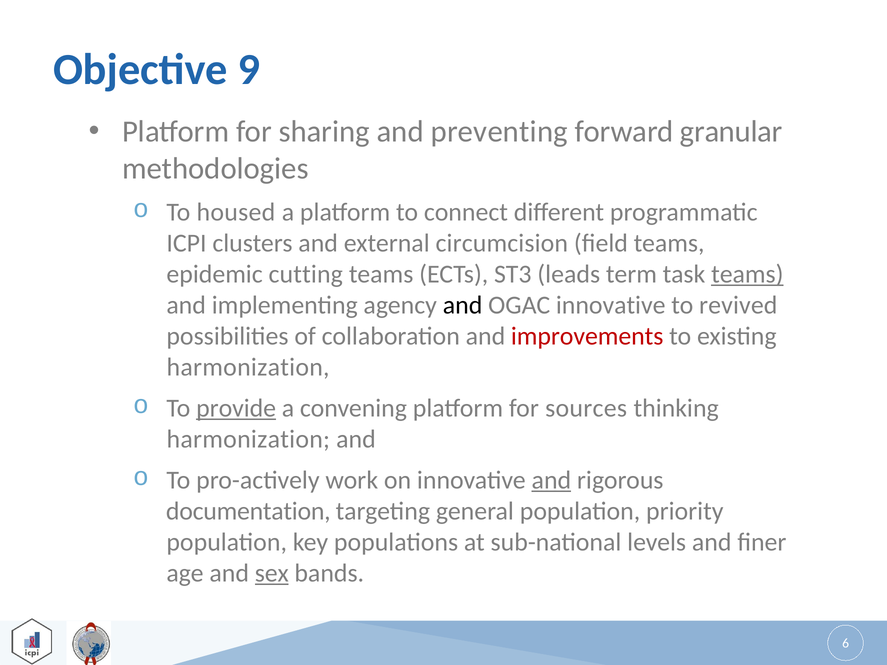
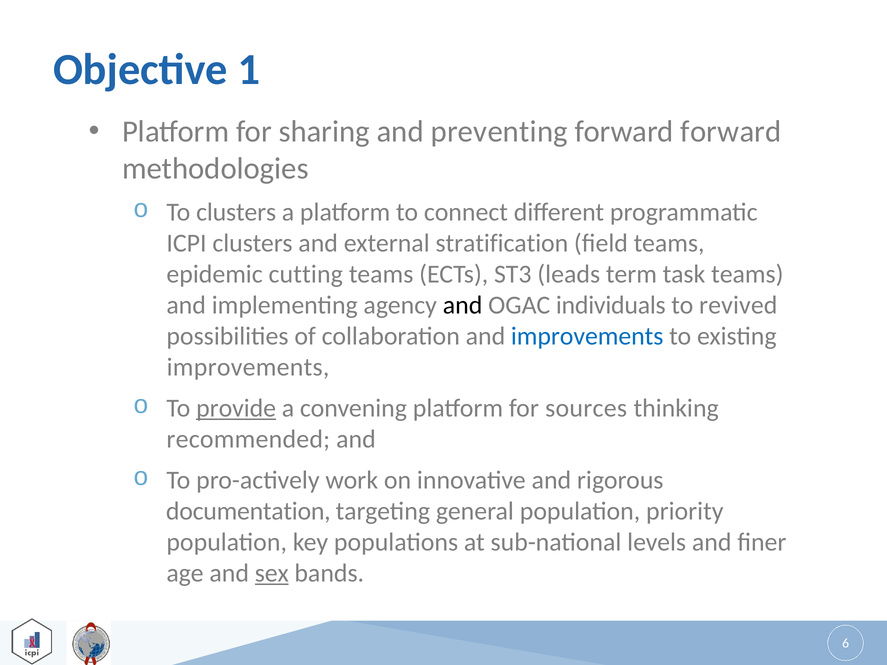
9: 9 -> 1
forward granular: granular -> forward
To housed: housed -> clusters
circumcision: circumcision -> stratification
teams at (747, 274) underline: present -> none
OGAC innovative: innovative -> individuals
improvements at (587, 336) colour: red -> blue
harmonization at (248, 367): harmonization -> improvements
harmonization at (248, 439): harmonization -> recommended
and at (551, 480) underline: present -> none
